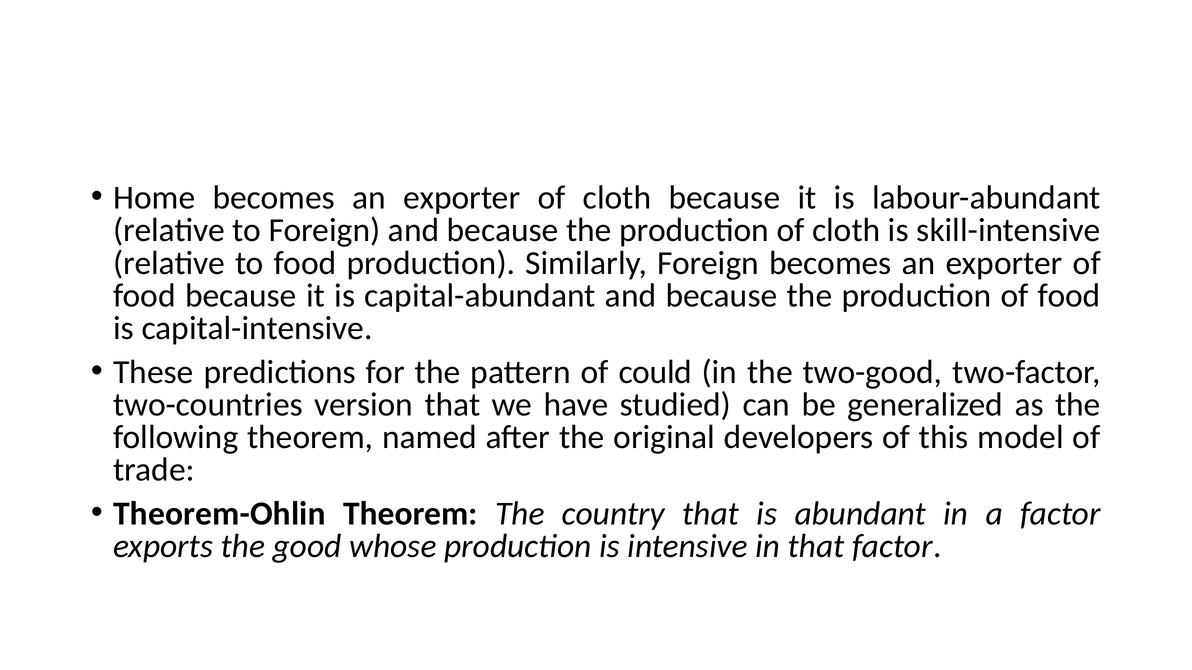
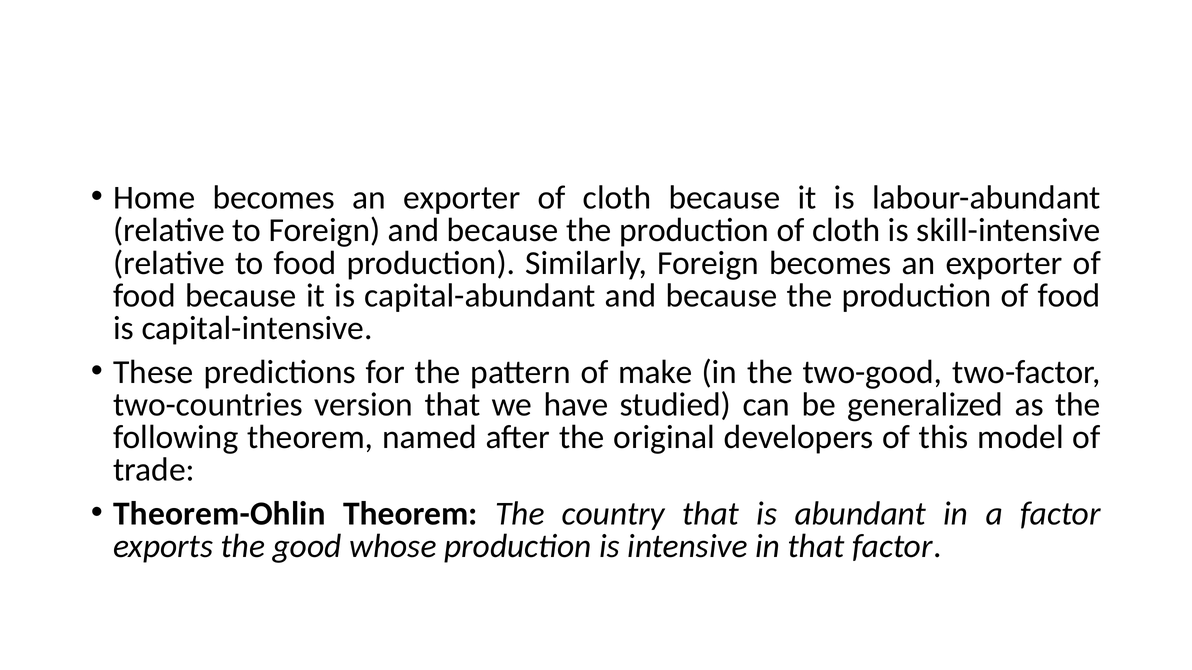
could: could -> make
